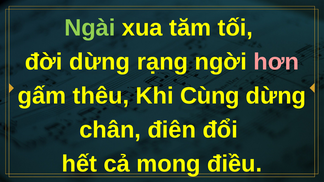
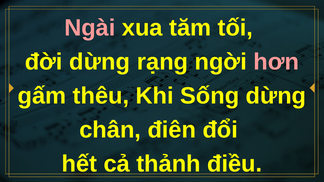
Ngài colour: light green -> pink
Cùng: Cùng -> Sống
mong: mong -> thảnh
